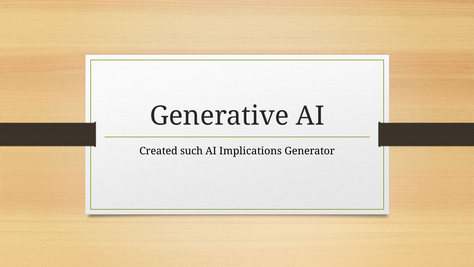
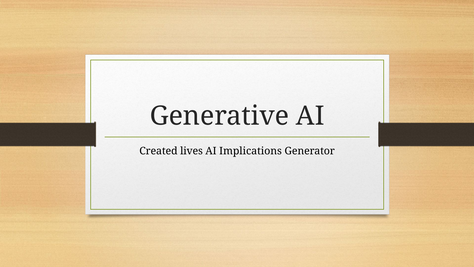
such: such -> lives
